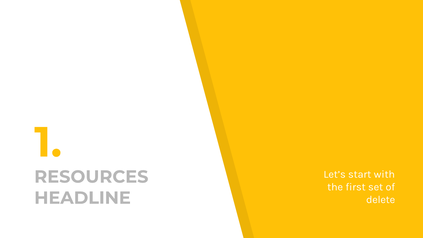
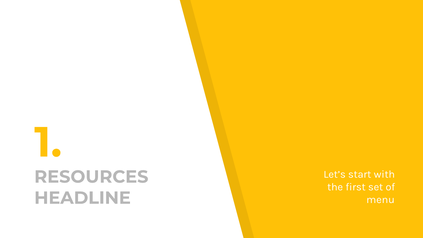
delete: delete -> menu
